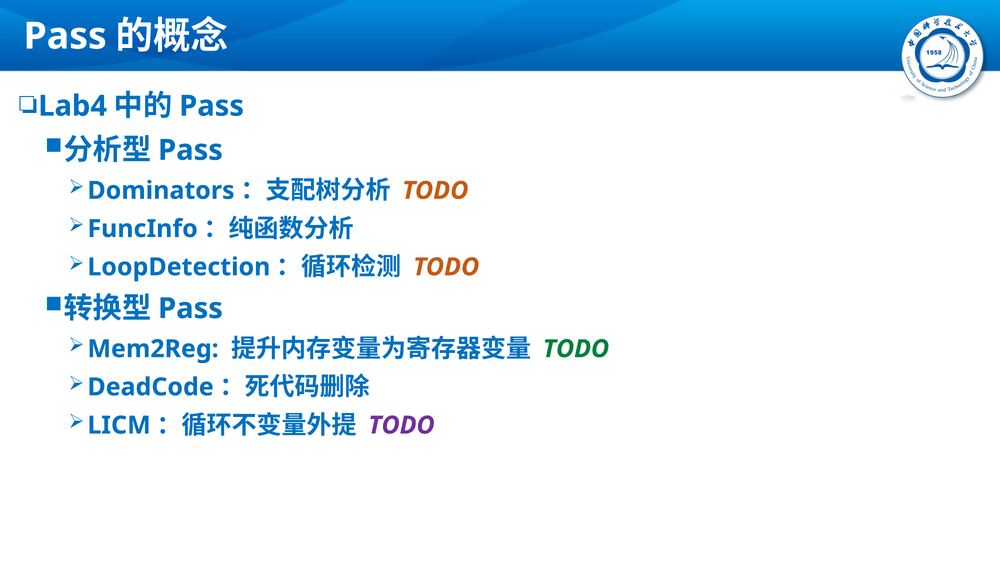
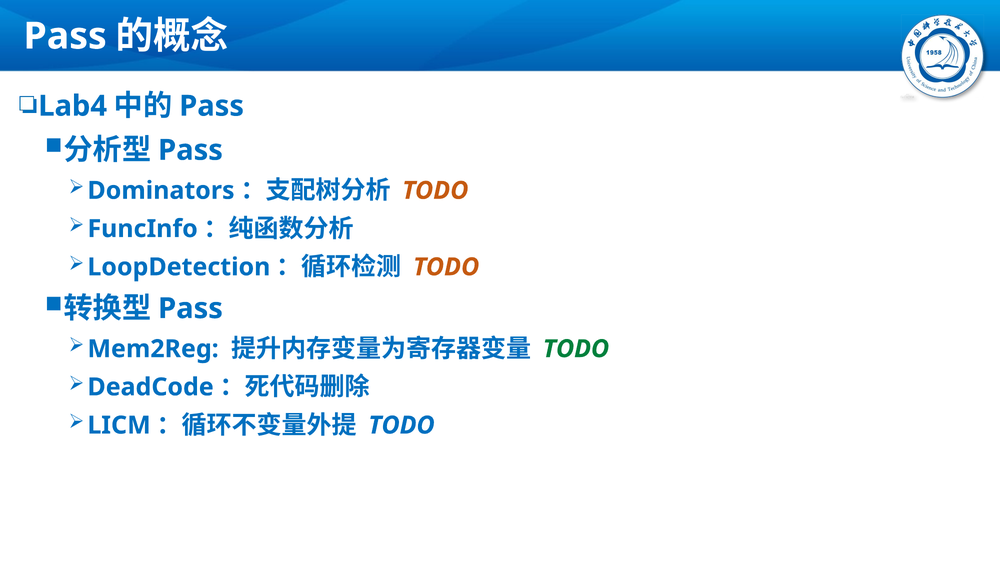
TODO at (401, 425) colour: purple -> blue
